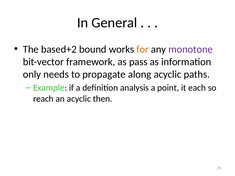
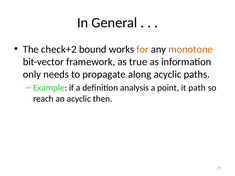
based+2: based+2 -> check+2
monotone colour: purple -> orange
pass: pass -> true
each: each -> path
